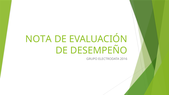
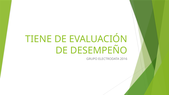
NOTA: NOTA -> TIENE
